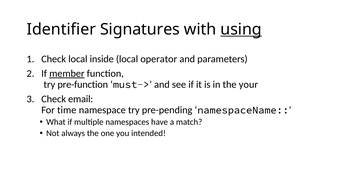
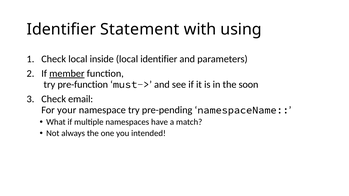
Signatures: Signatures -> Statement
using underline: present -> none
local operator: operator -> identifier
your: your -> soon
time: time -> your
